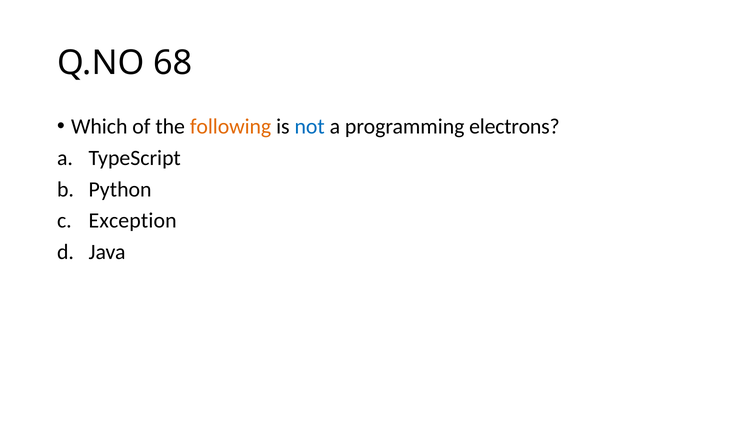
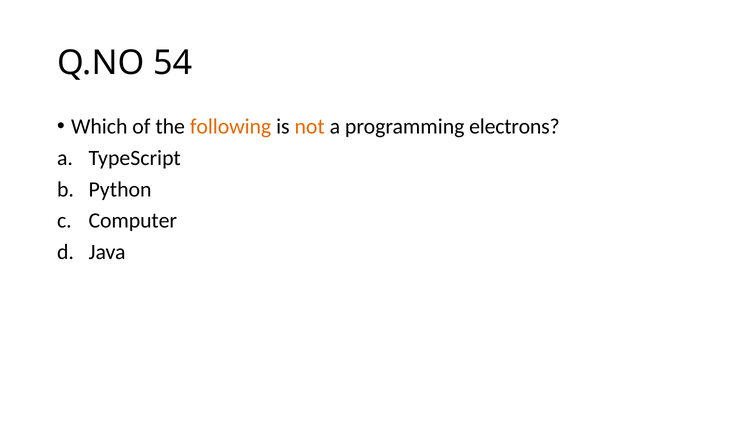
68: 68 -> 54
not colour: blue -> orange
Exception: Exception -> Computer
